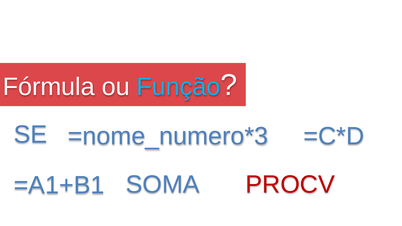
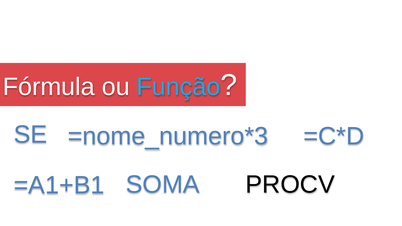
PROCV colour: red -> black
